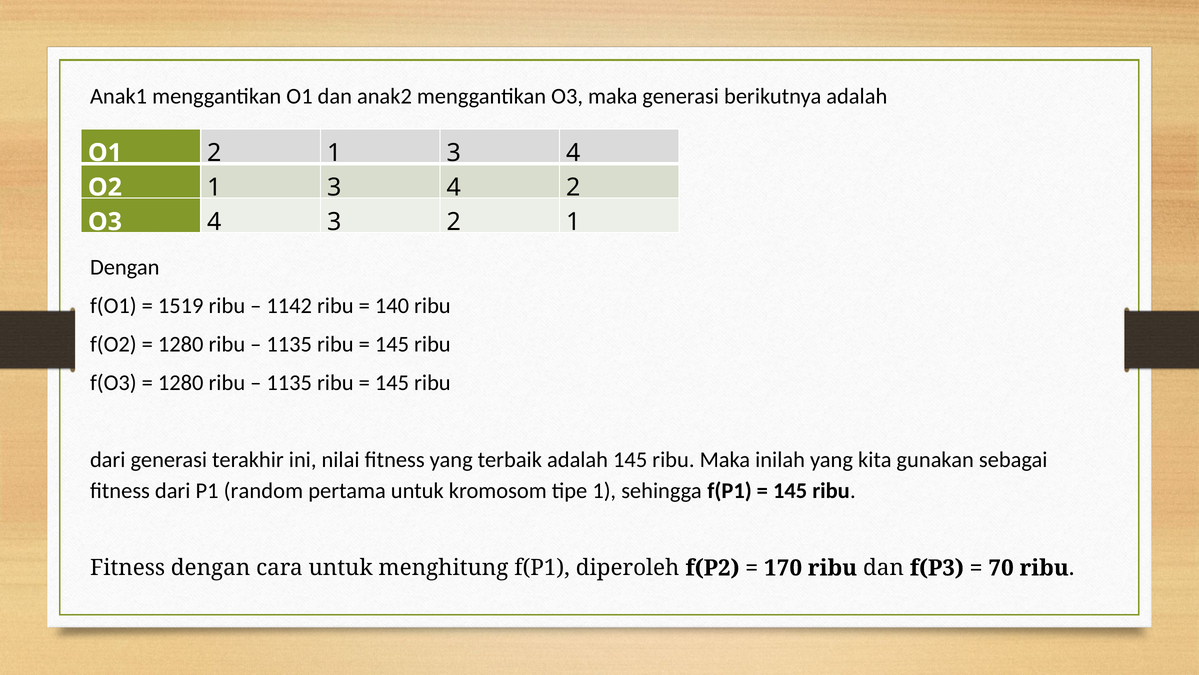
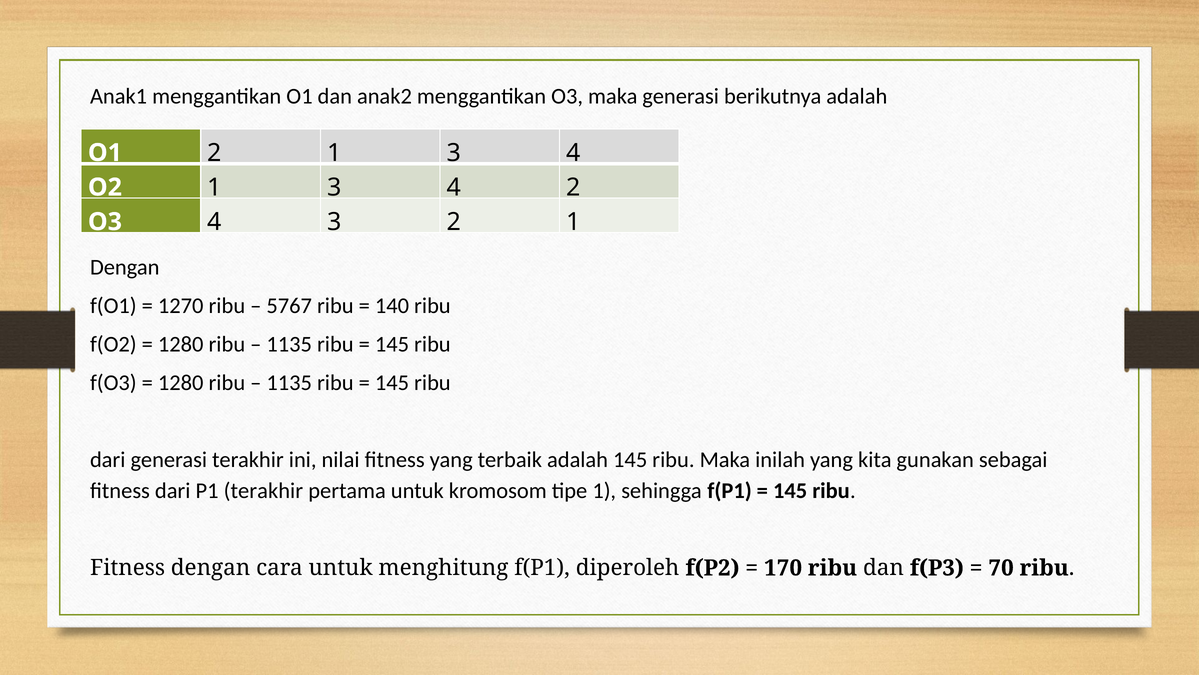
1519: 1519 -> 1270
1142: 1142 -> 5767
P1 random: random -> terakhir
